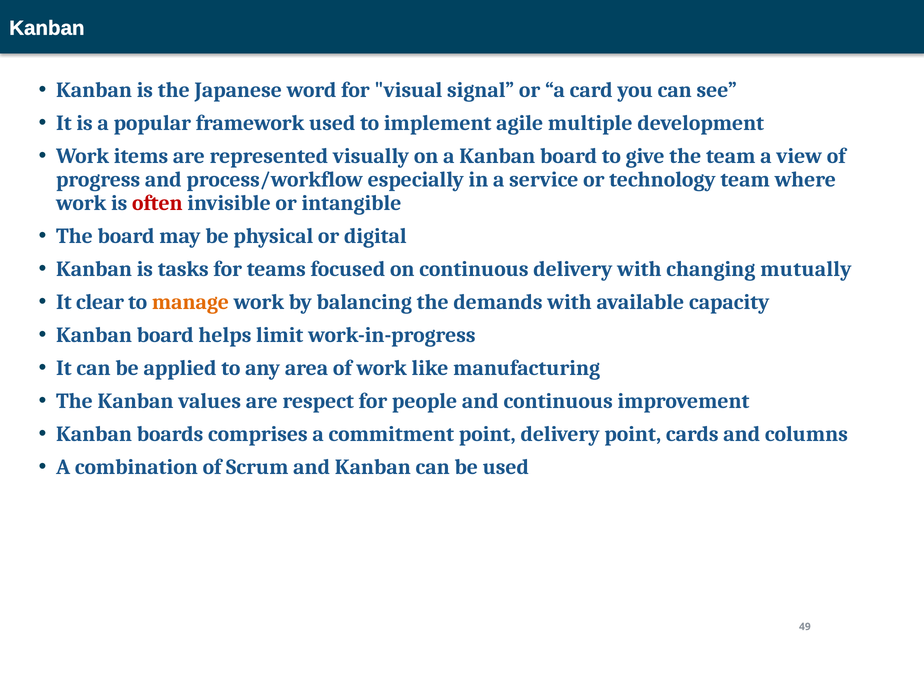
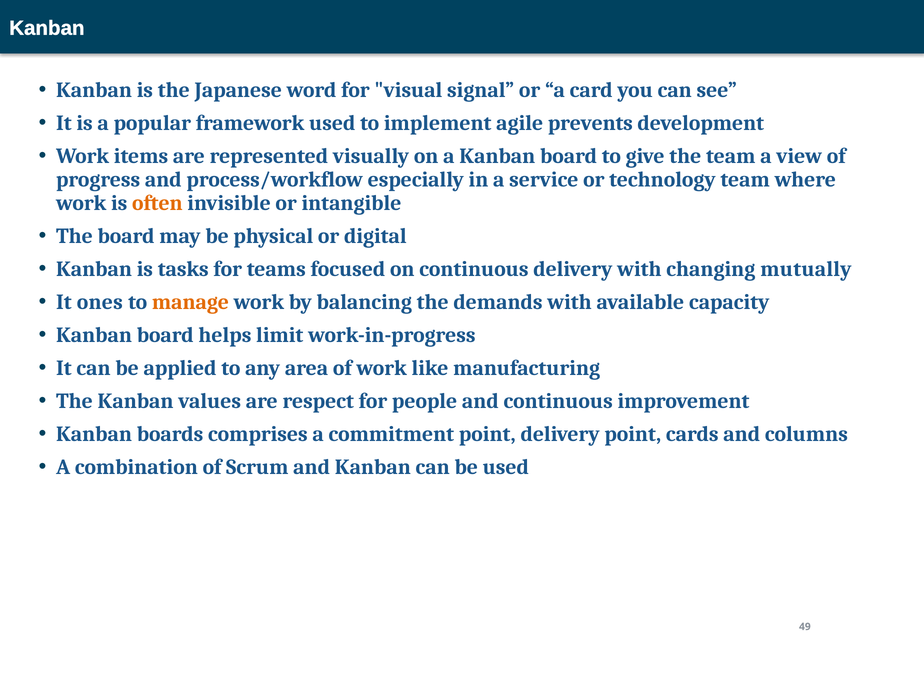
multiple: multiple -> prevents
often colour: red -> orange
clear: clear -> ones
